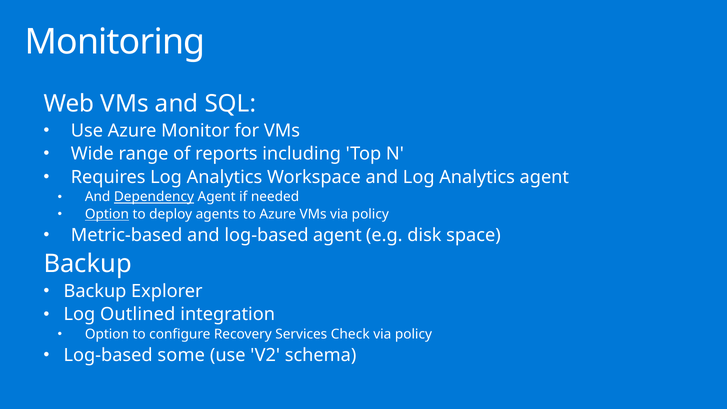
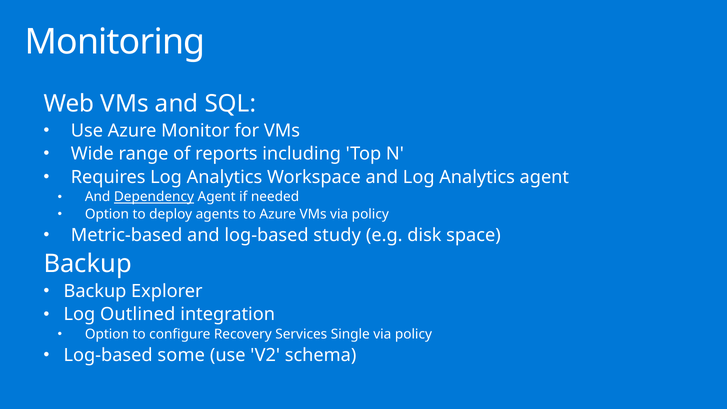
Option at (107, 214) underline: present -> none
log-based agent: agent -> study
Check: Check -> Single
